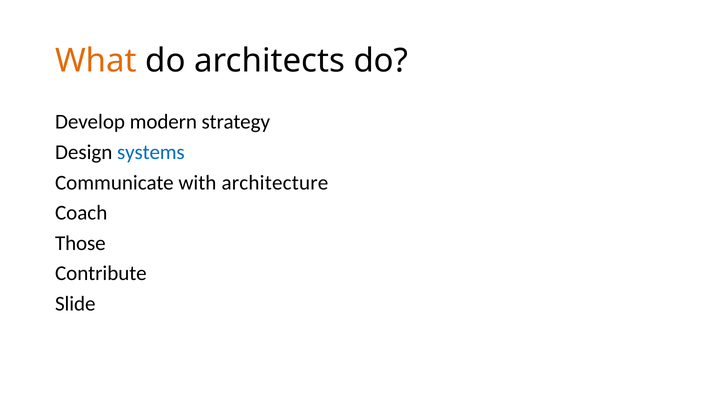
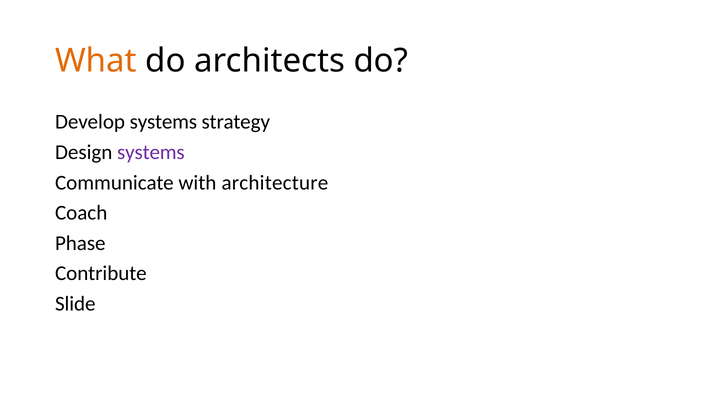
Develop modern: modern -> systems
systems at (151, 152) colour: blue -> purple
Those: Those -> Phase
